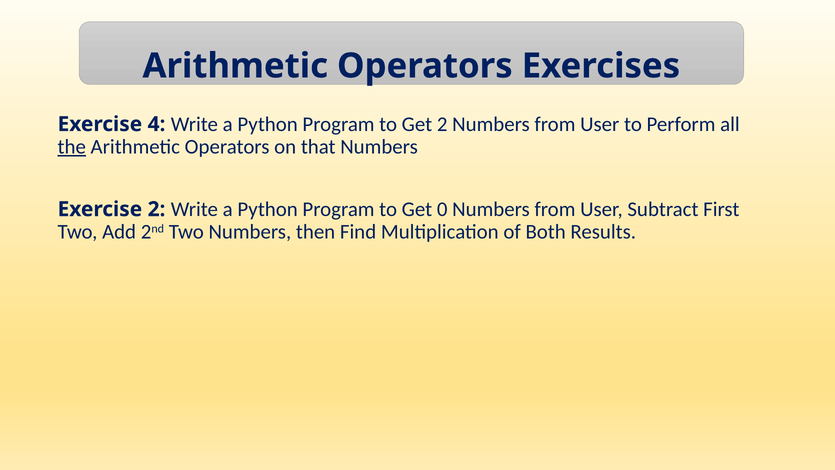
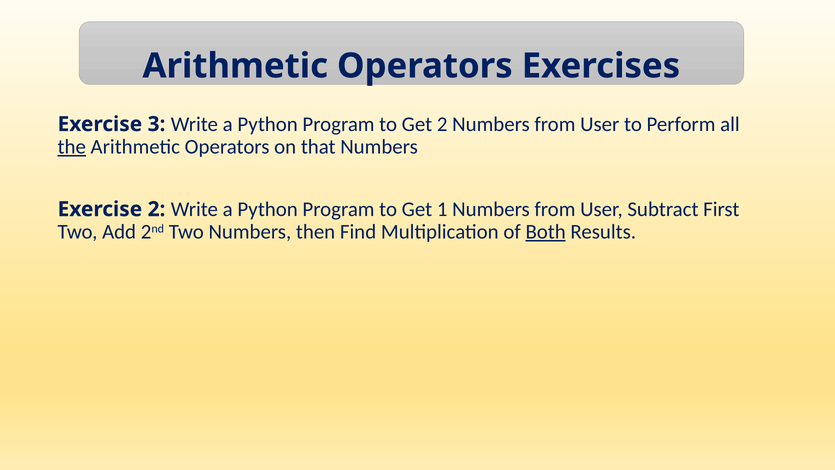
4: 4 -> 3
0: 0 -> 1
Both underline: none -> present
